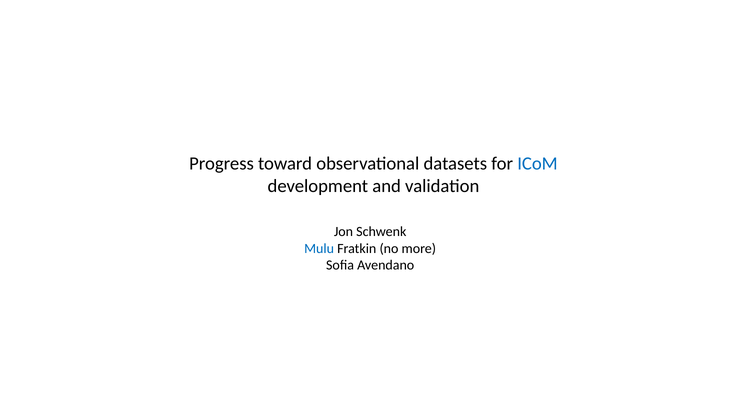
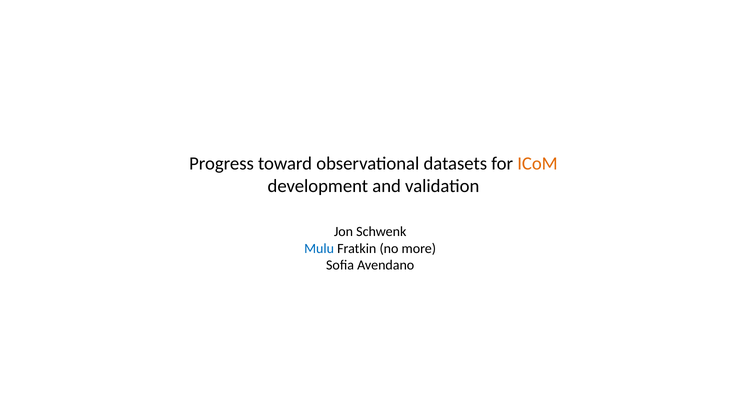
ICoM colour: blue -> orange
